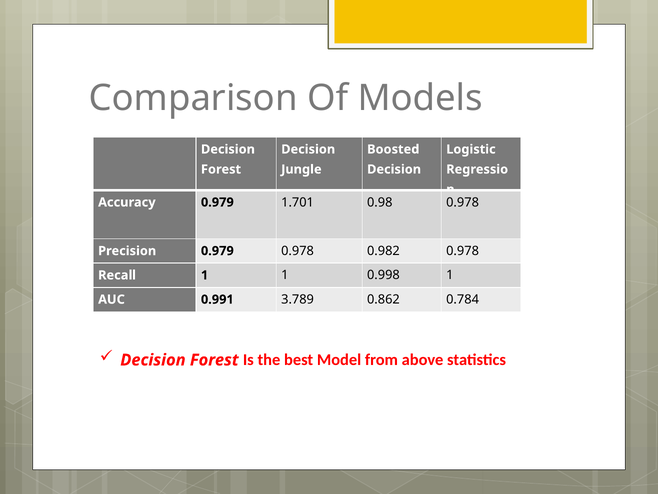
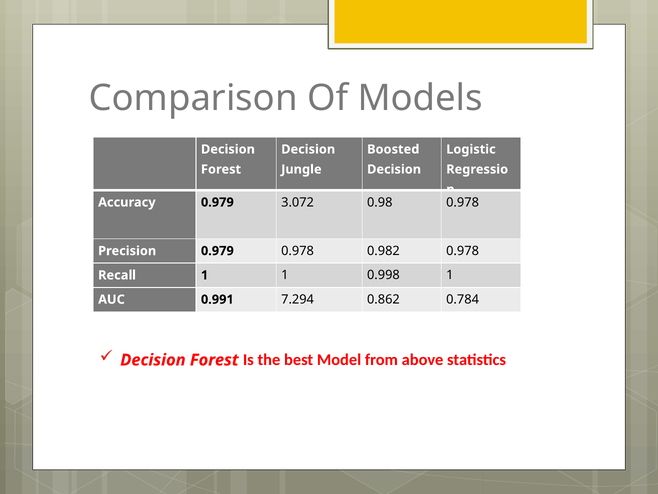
1.701: 1.701 -> 3.072
3.789: 3.789 -> 7.294
